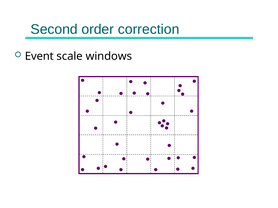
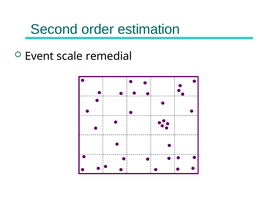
correction: correction -> estimation
windows: windows -> remedial
